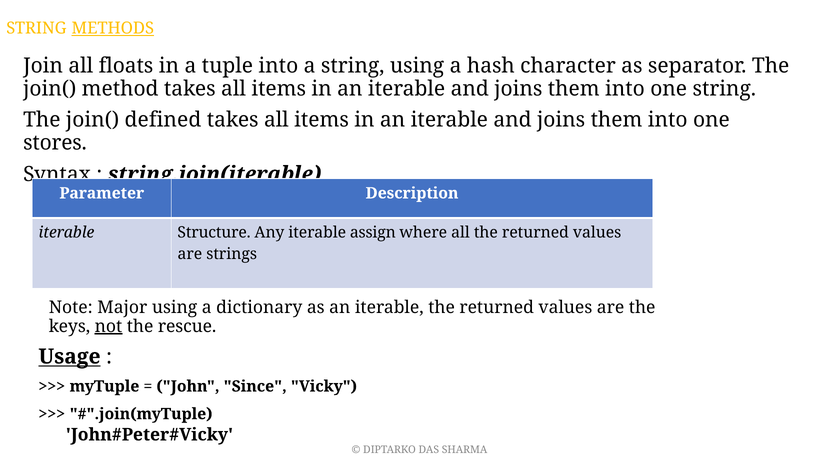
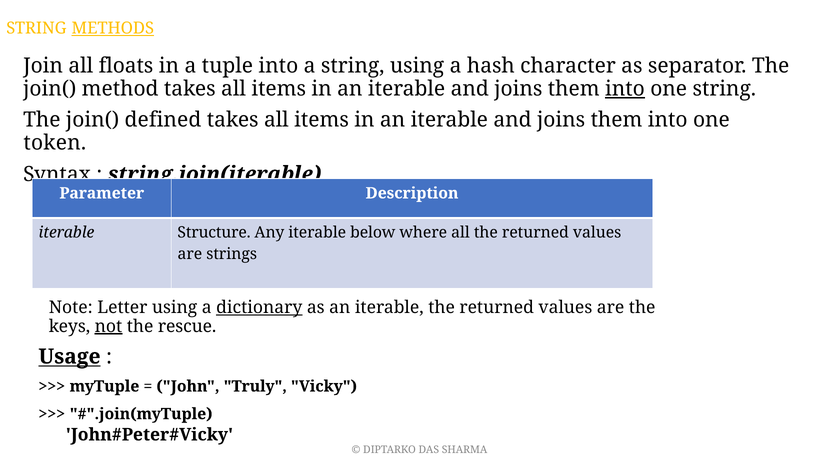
into at (625, 89) underline: none -> present
stores: stores -> token
assign: assign -> below
Major: Major -> Letter
dictionary underline: none -> present
Since: Since -> Truly
